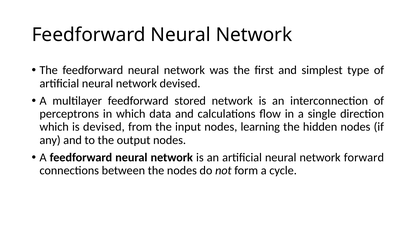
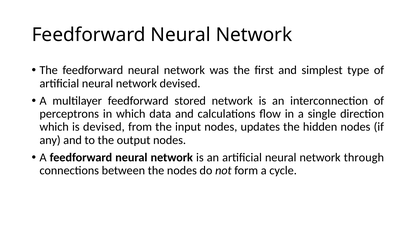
learning: learning -> updates
forward: forward -> through
